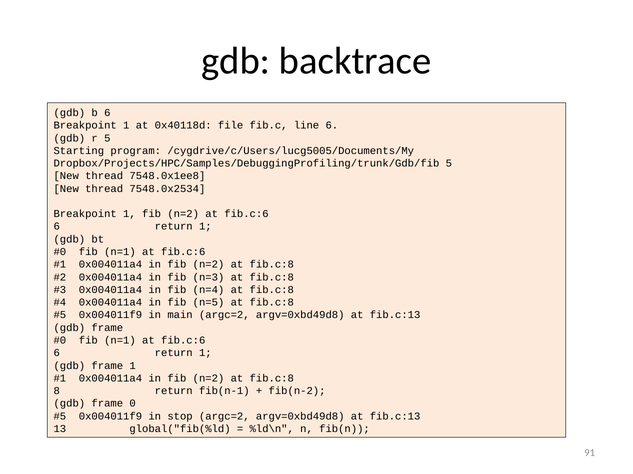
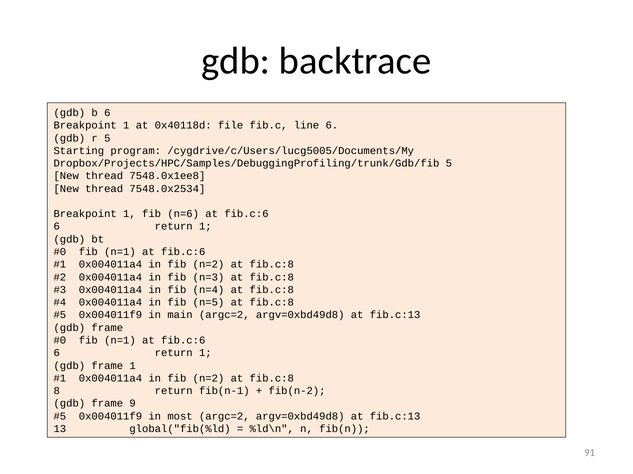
1 fib n=2: n=2 -> n=6
0: 0 -> 9
stop: stop -> most
